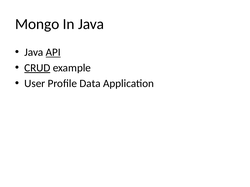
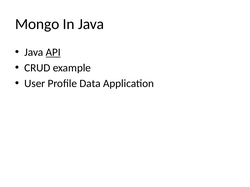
CRUD underline: present -> none
